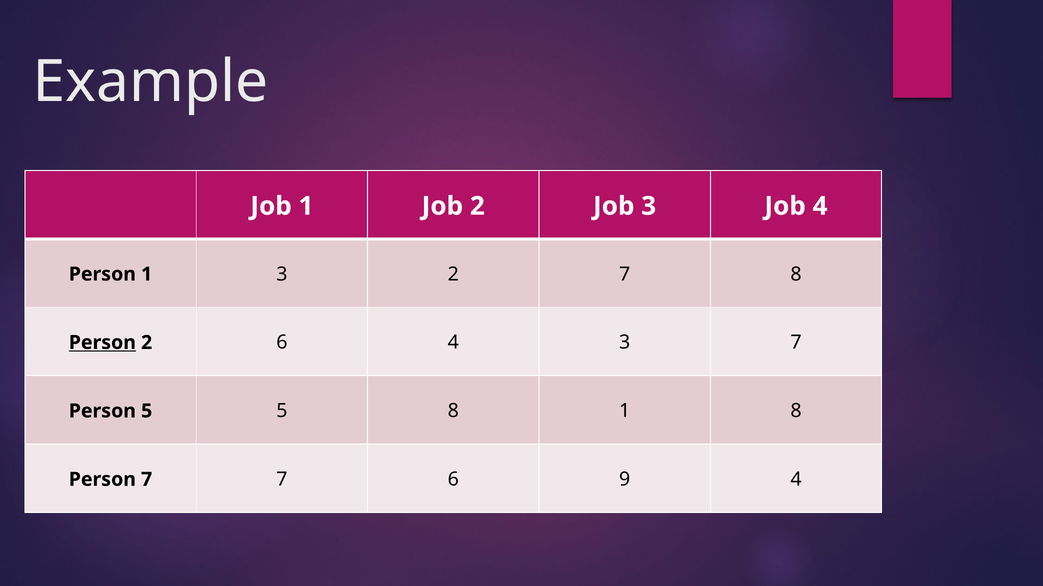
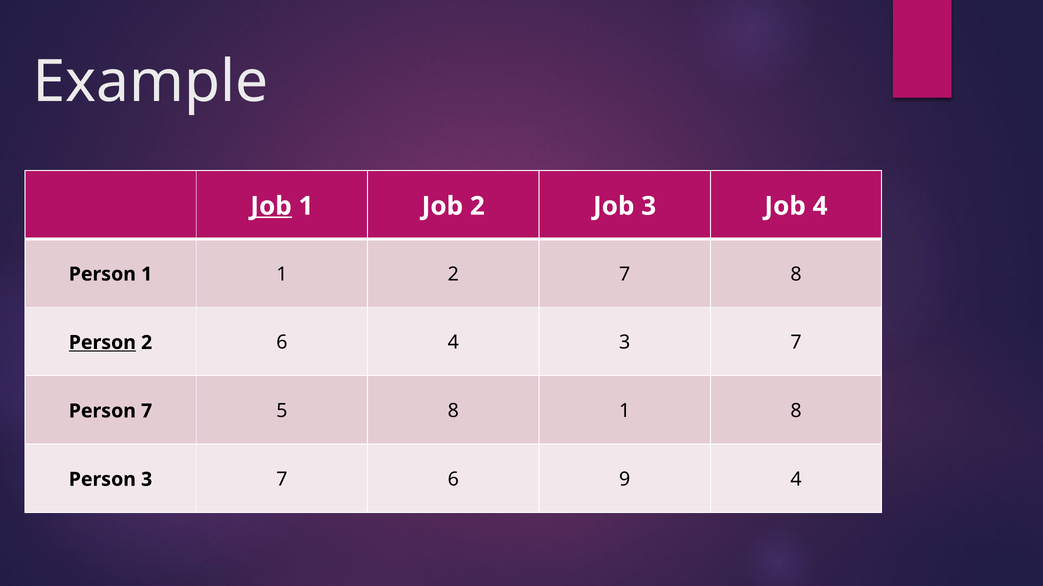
Job at (271, 206) underline: none -> present
1 3: 3 -> 1
Person 5: 5 -> 7
Person 7: 7 -> 3
